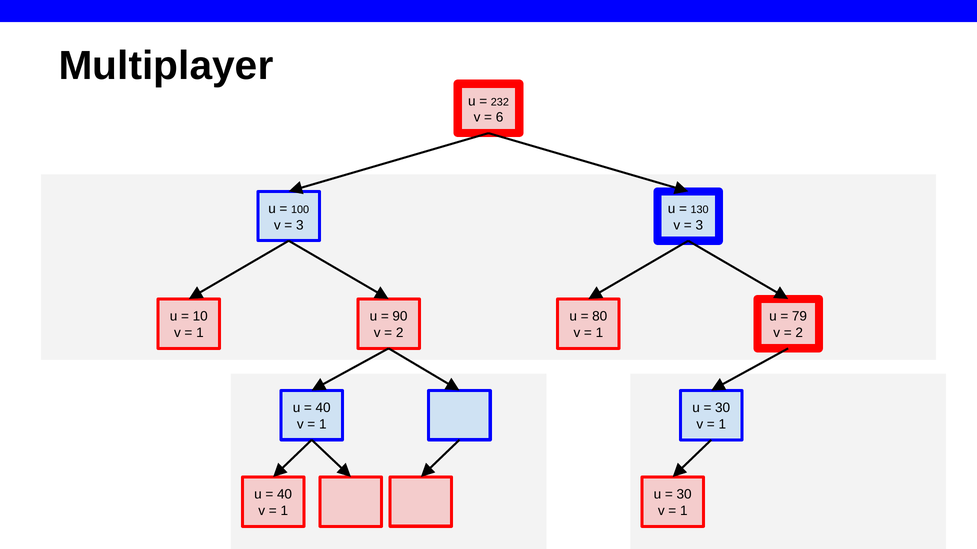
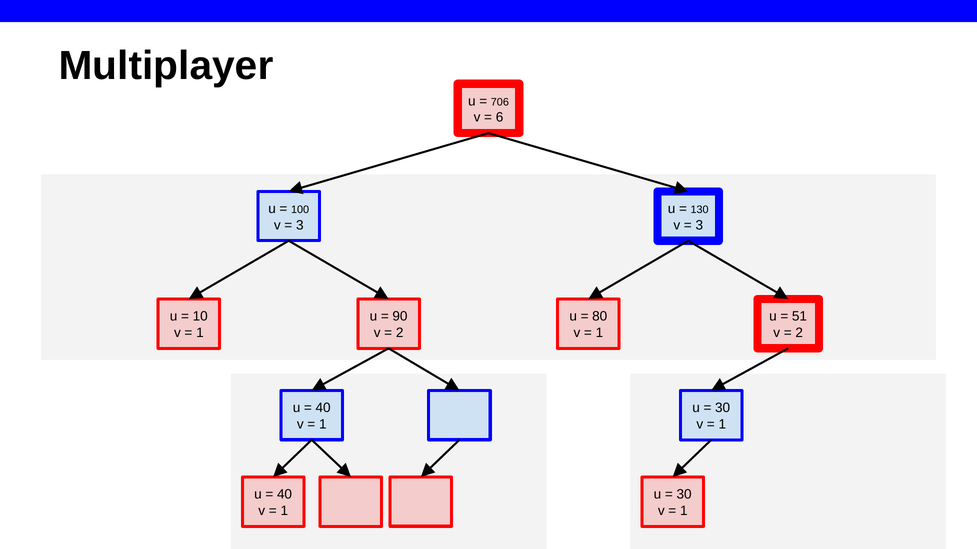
232: 232 -> 706
79: 79 -> 51
